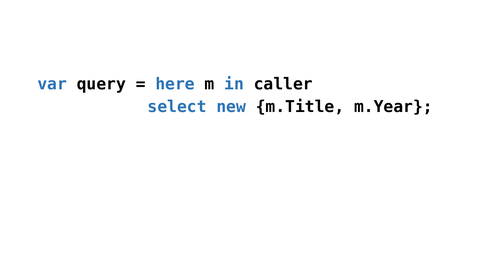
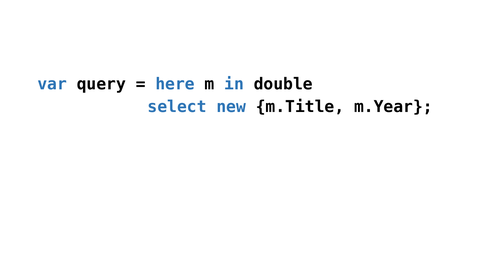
caller: caller -> double
